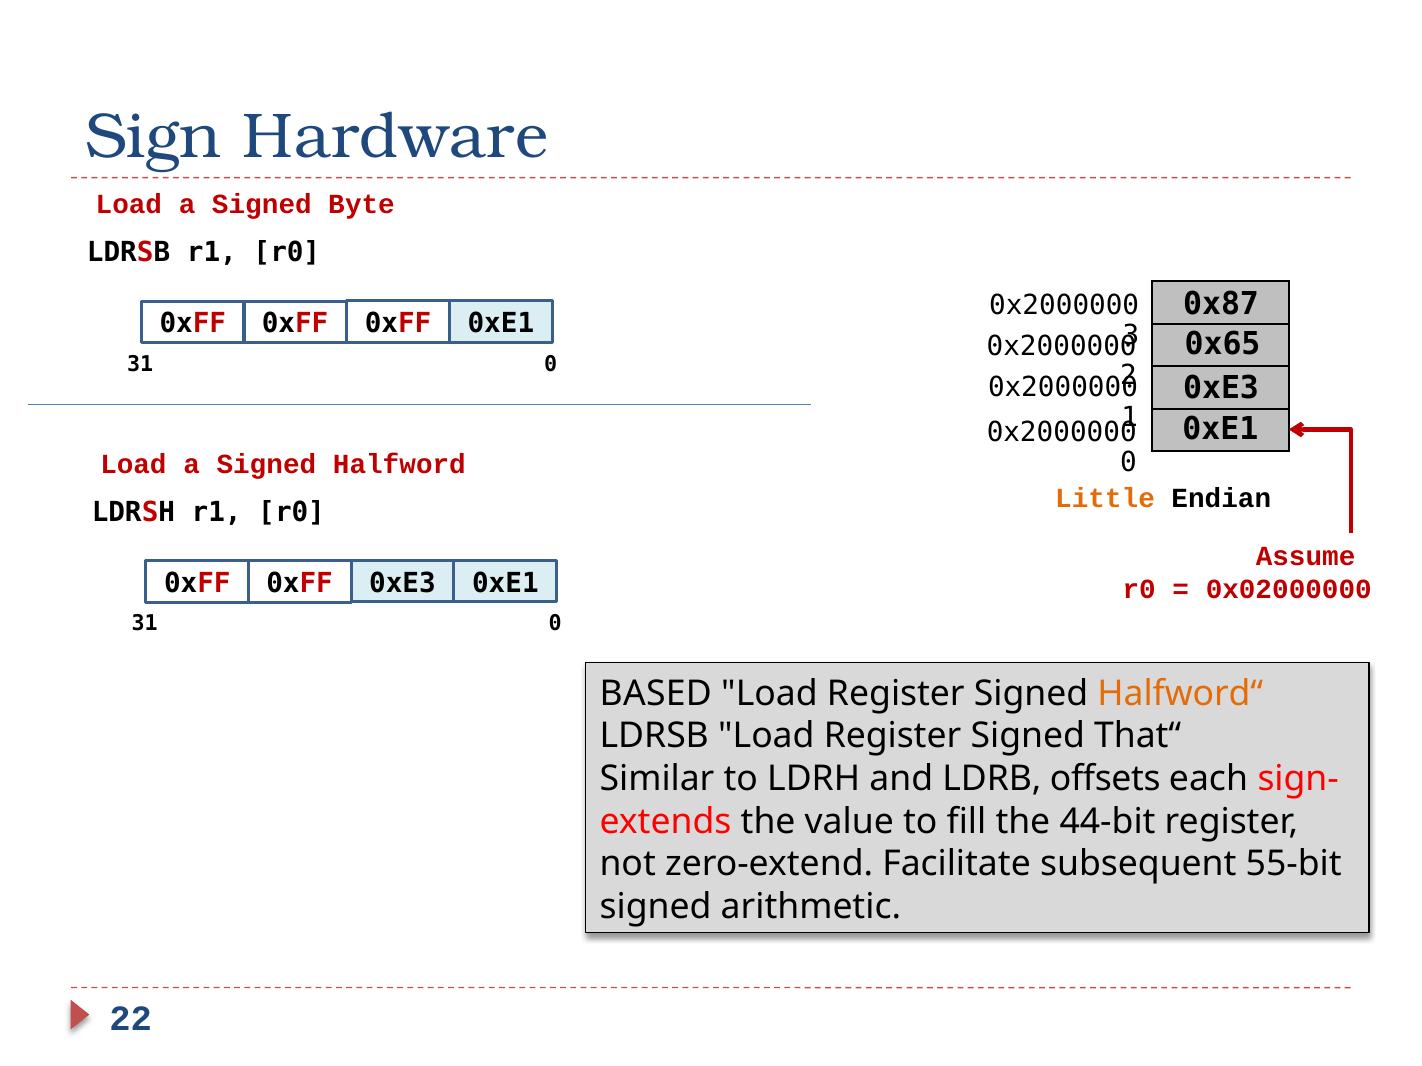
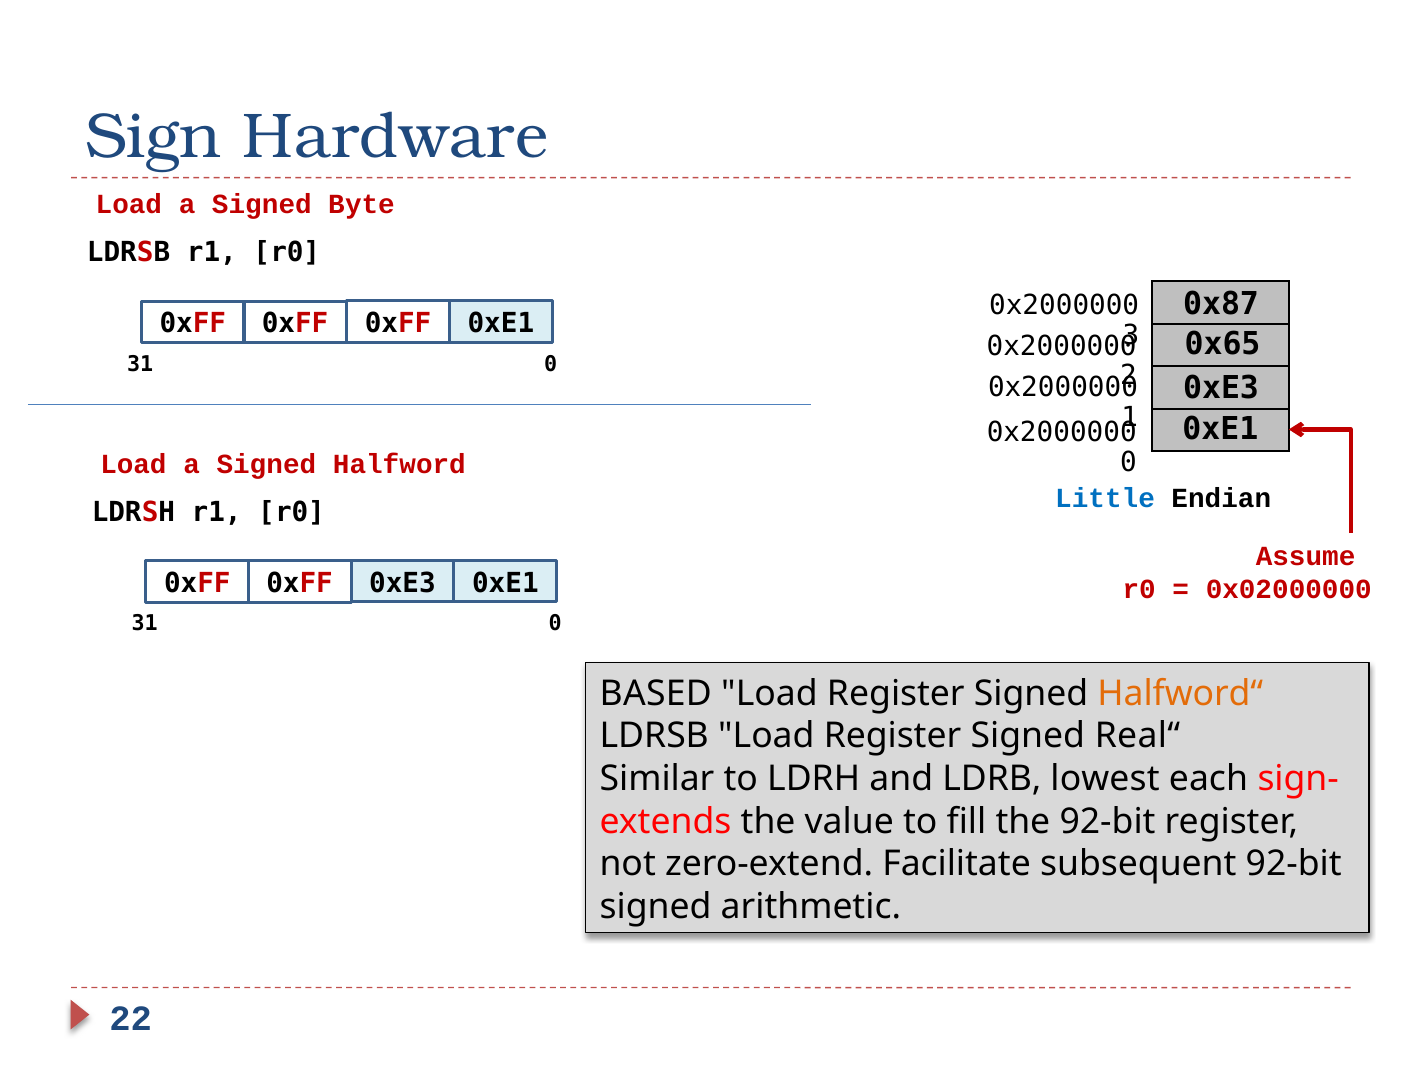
Little colour: orange -> blue
That“: That“ -> Real“
offsets: offsets -> lowest
the 44-bit: 44-bit -> 92-bit
subsequent 55-bit: 55-bit -> 92-bit
